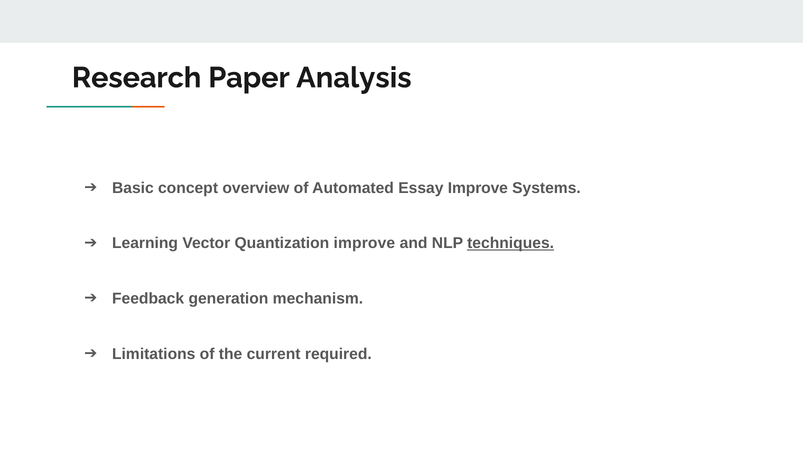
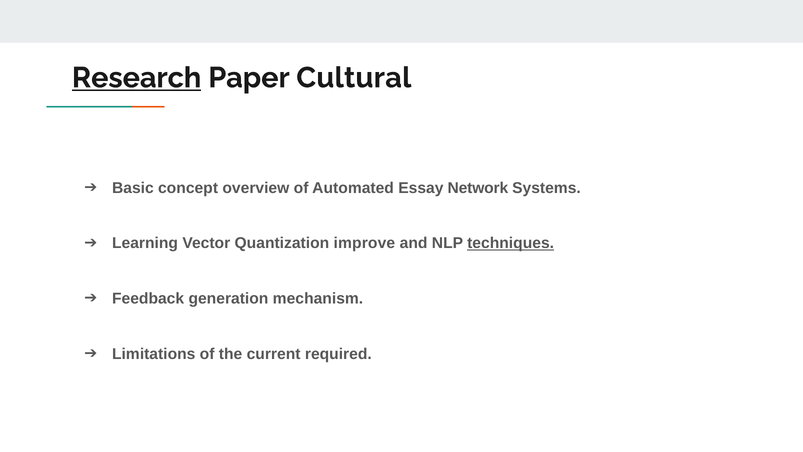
Research underline: none -> present
Analysis: Analysis -> Cultural
Essay Improve: Improve -> Network
